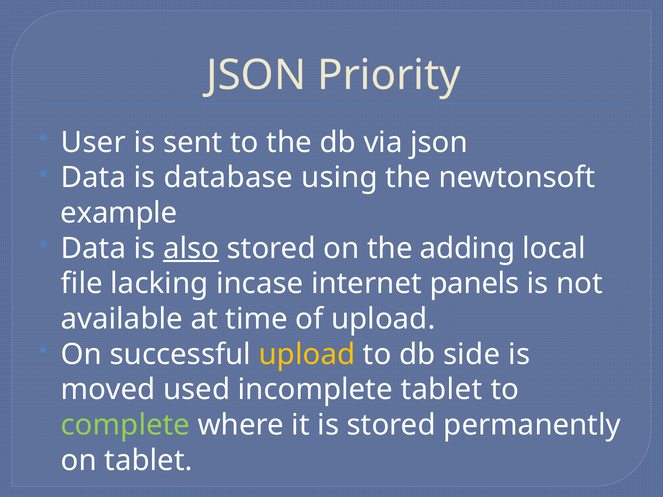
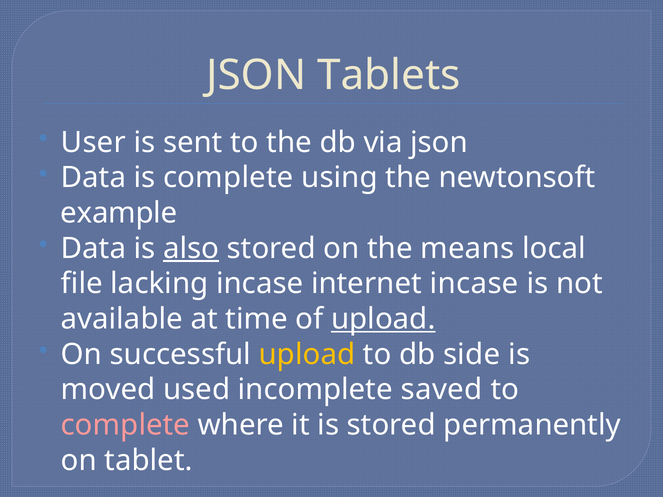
Priority: Priority -> Tablets
is database: database -> complete
adding: adding -> means
internet panels: panels -> incase
upload at (383, 319) underline: none -> present
incomplete tablet: tablet -> saved
complete at (125, 425) colour: light green -> pink
